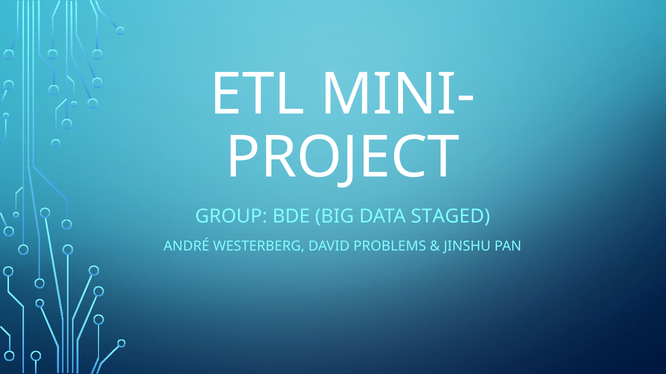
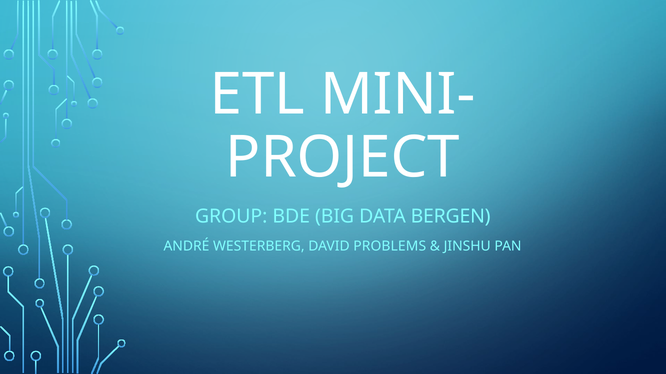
STAGED: STAGED -> BERGEN
